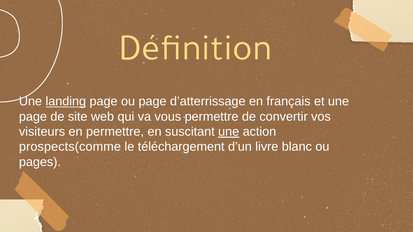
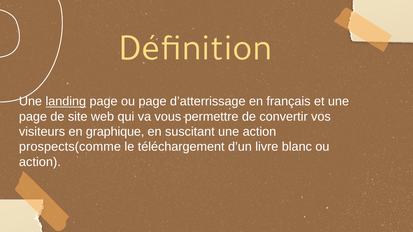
en permettre: permettre -> graphique
une at (229, 132) underline: present -> none
pages at (40, 162): pages -> action
